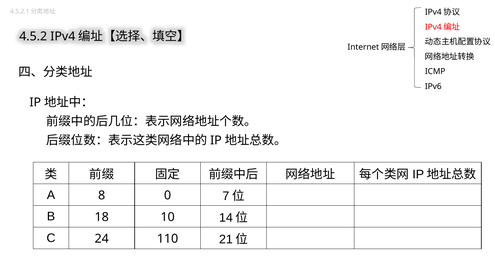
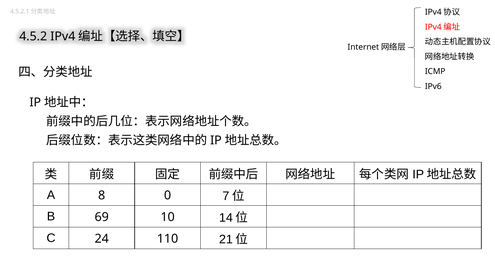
18: 18 -> 69
